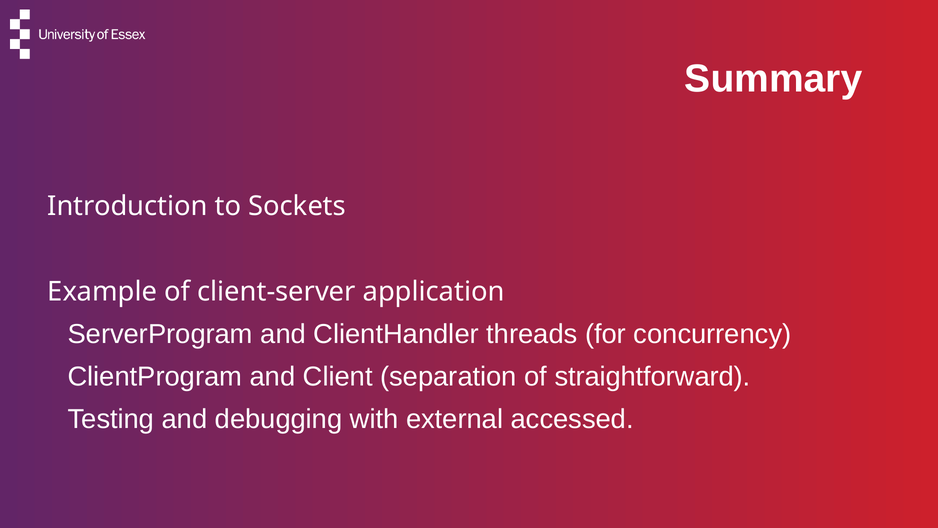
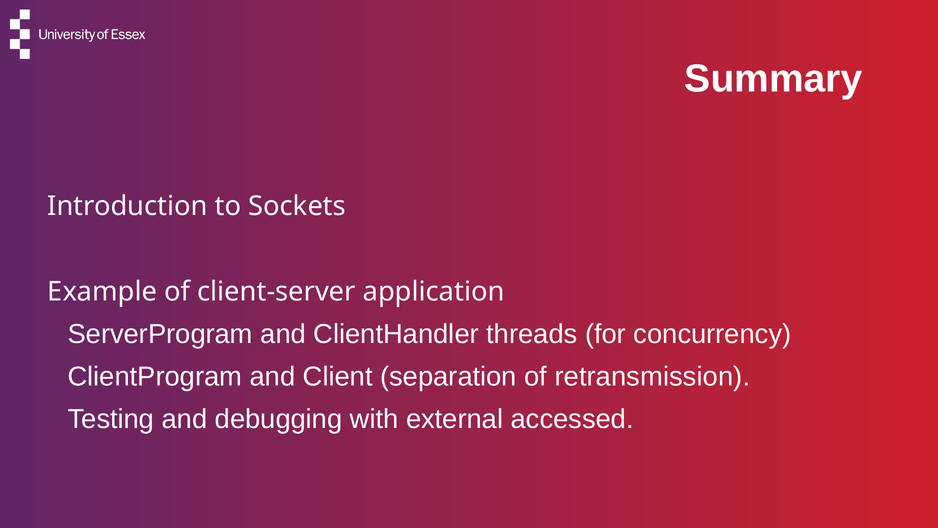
straightforward: straightforward -> retransmission
